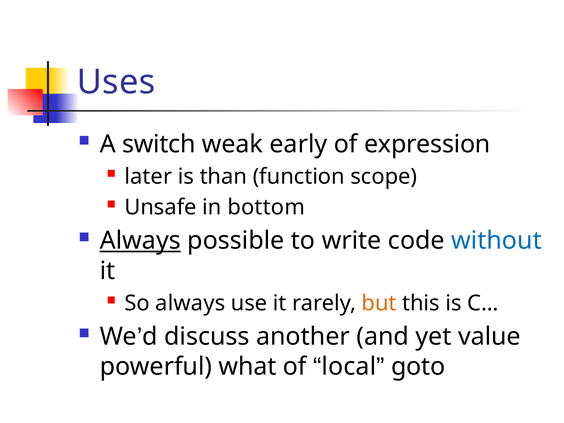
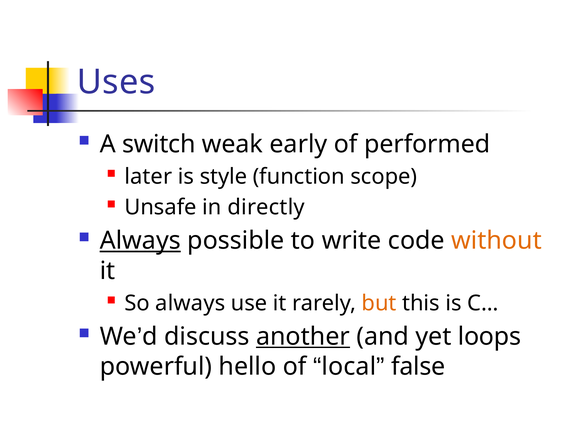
expression: expression -> performed
than: than -> style
bottom: bottom -> directly
without colour: blue -> orange
another underline: none -> present
value: value -> loops
what: what -> hello
goto: goto -> false
